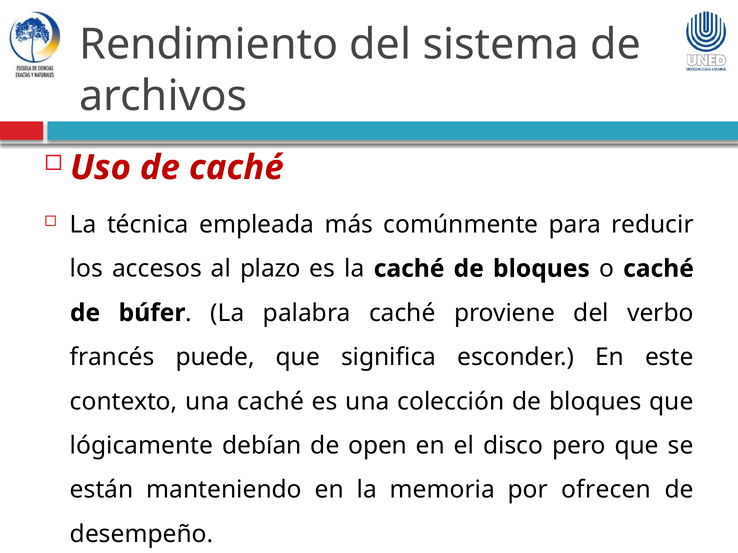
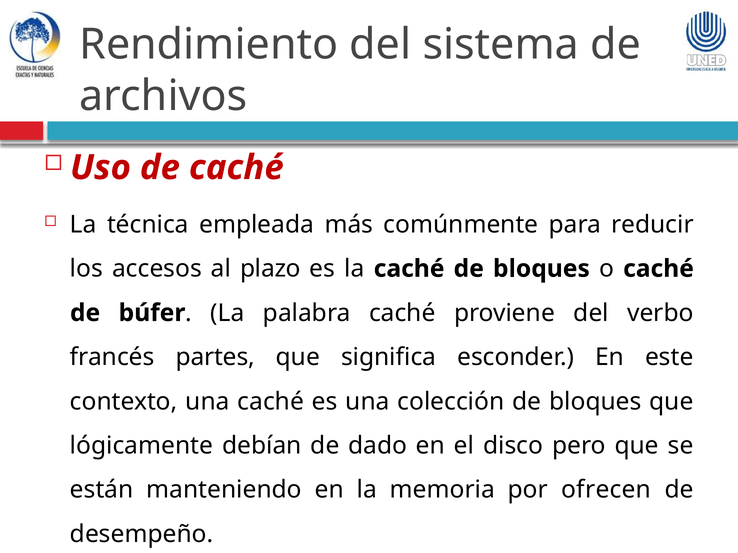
puede: puede -> partes
open: open -> dado
